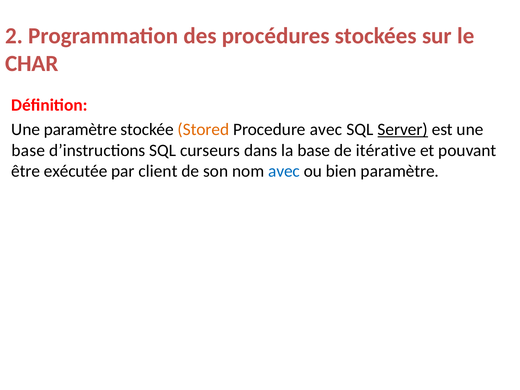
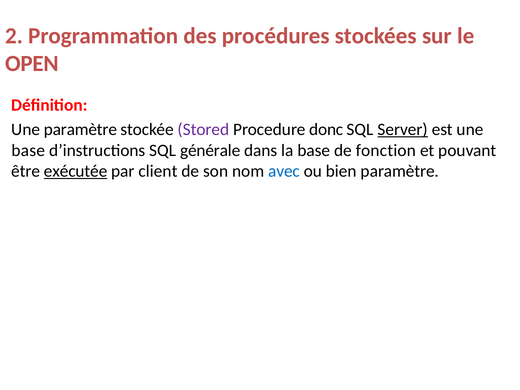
CHAR: CHAR -> OPEN
Stored colour: orange -> purple
Procedure avec: avec -> donc
curseurs: curseurs -> générale
itérative: itérative -> fonction
exécutée underline: none -> present
